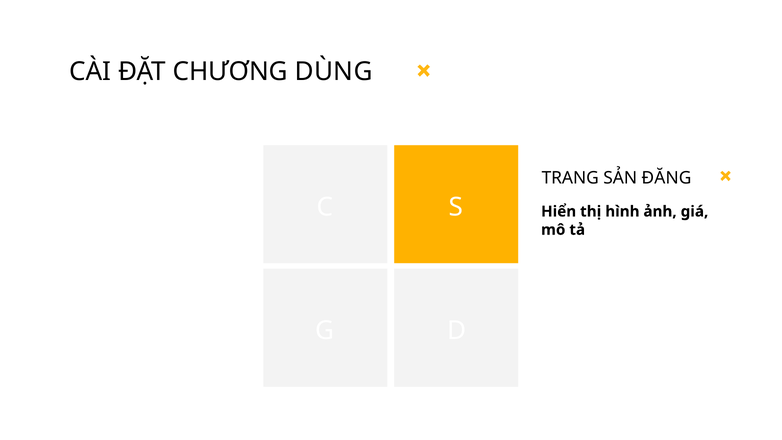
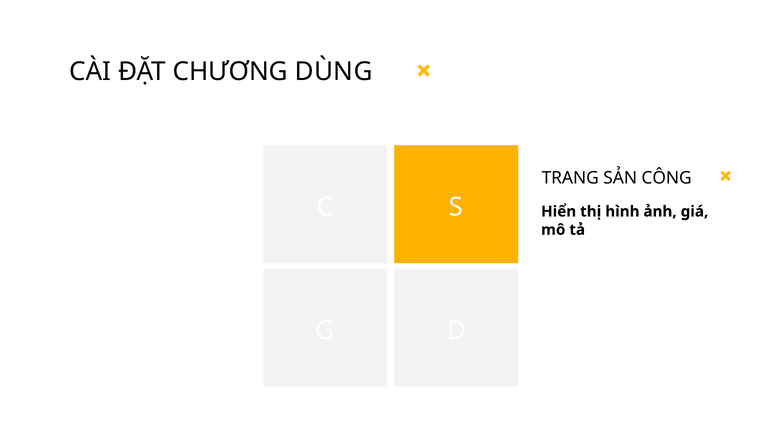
ĐĂNG: ĐĂNG -> CÔNG
